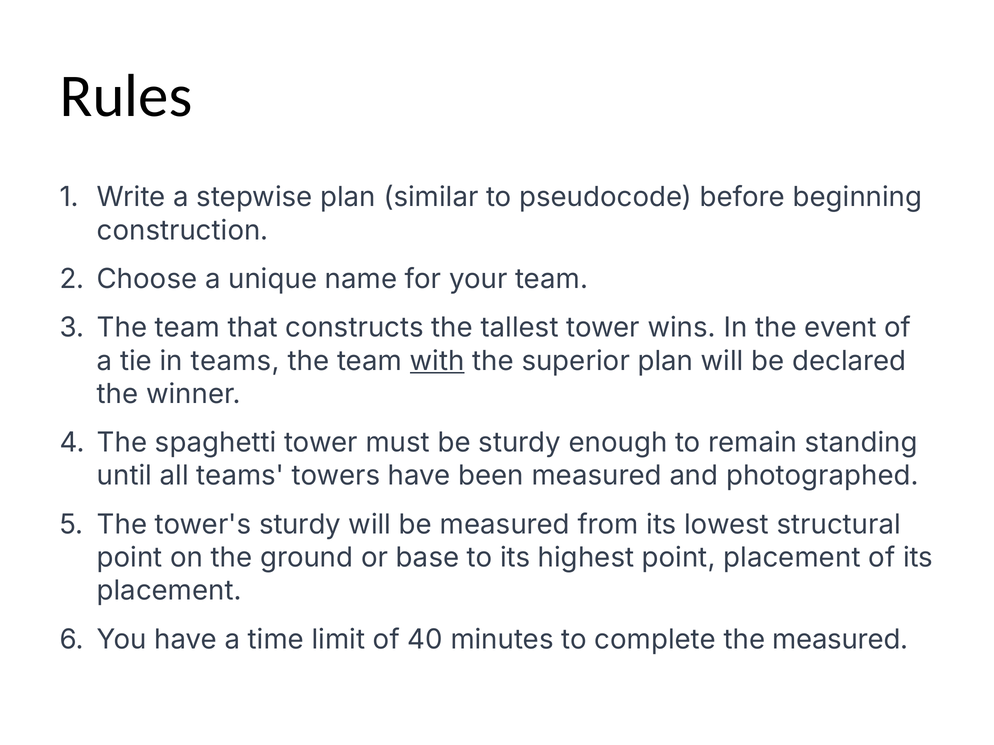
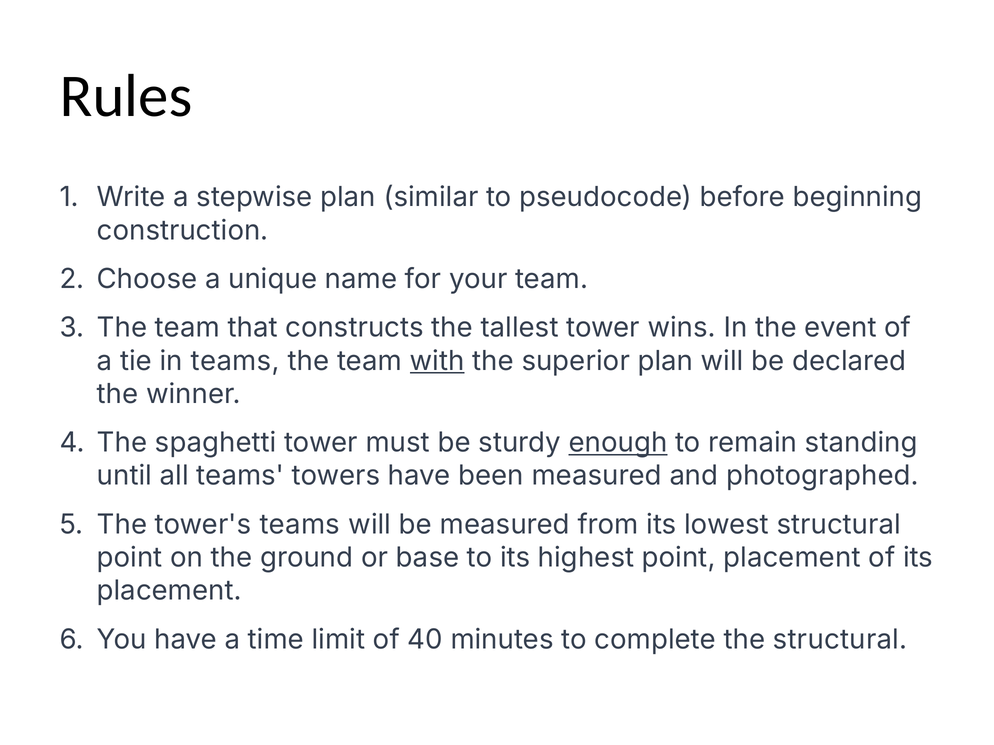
enough underline: none -> present
tower's sturdy: sturdy -> teams
the measured: measured -> structural
